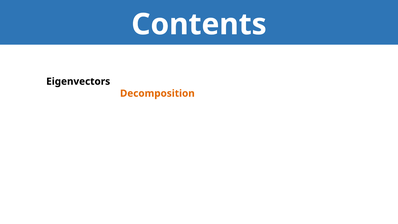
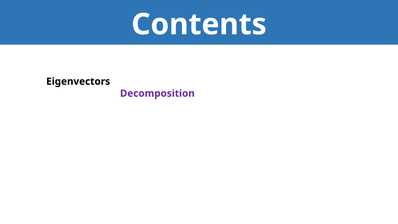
Decomposition colour: orange -> purple
